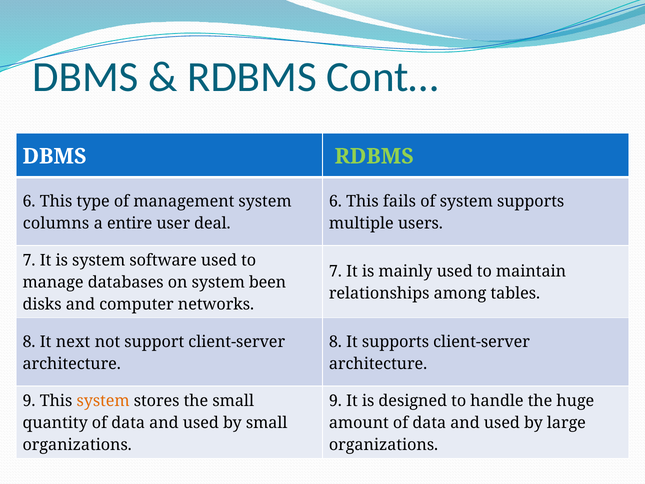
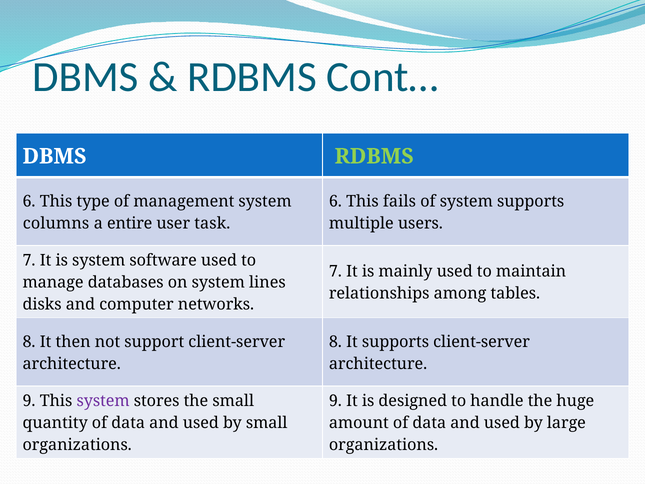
deal: deal -> task
been: been -> lines
next: next -> then
system at (103, 401) colour: orange -> purple
